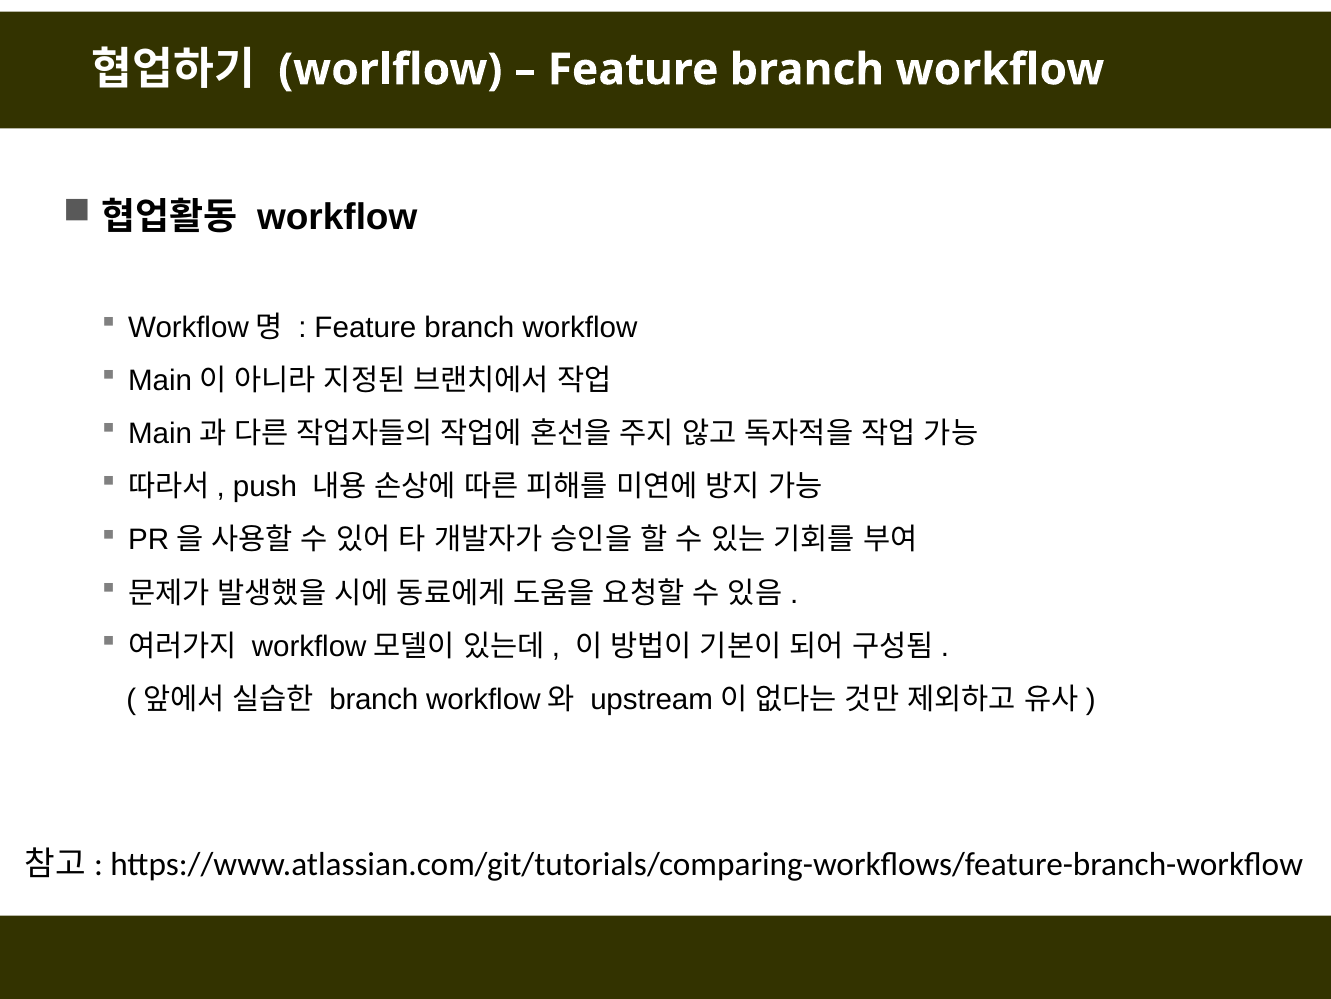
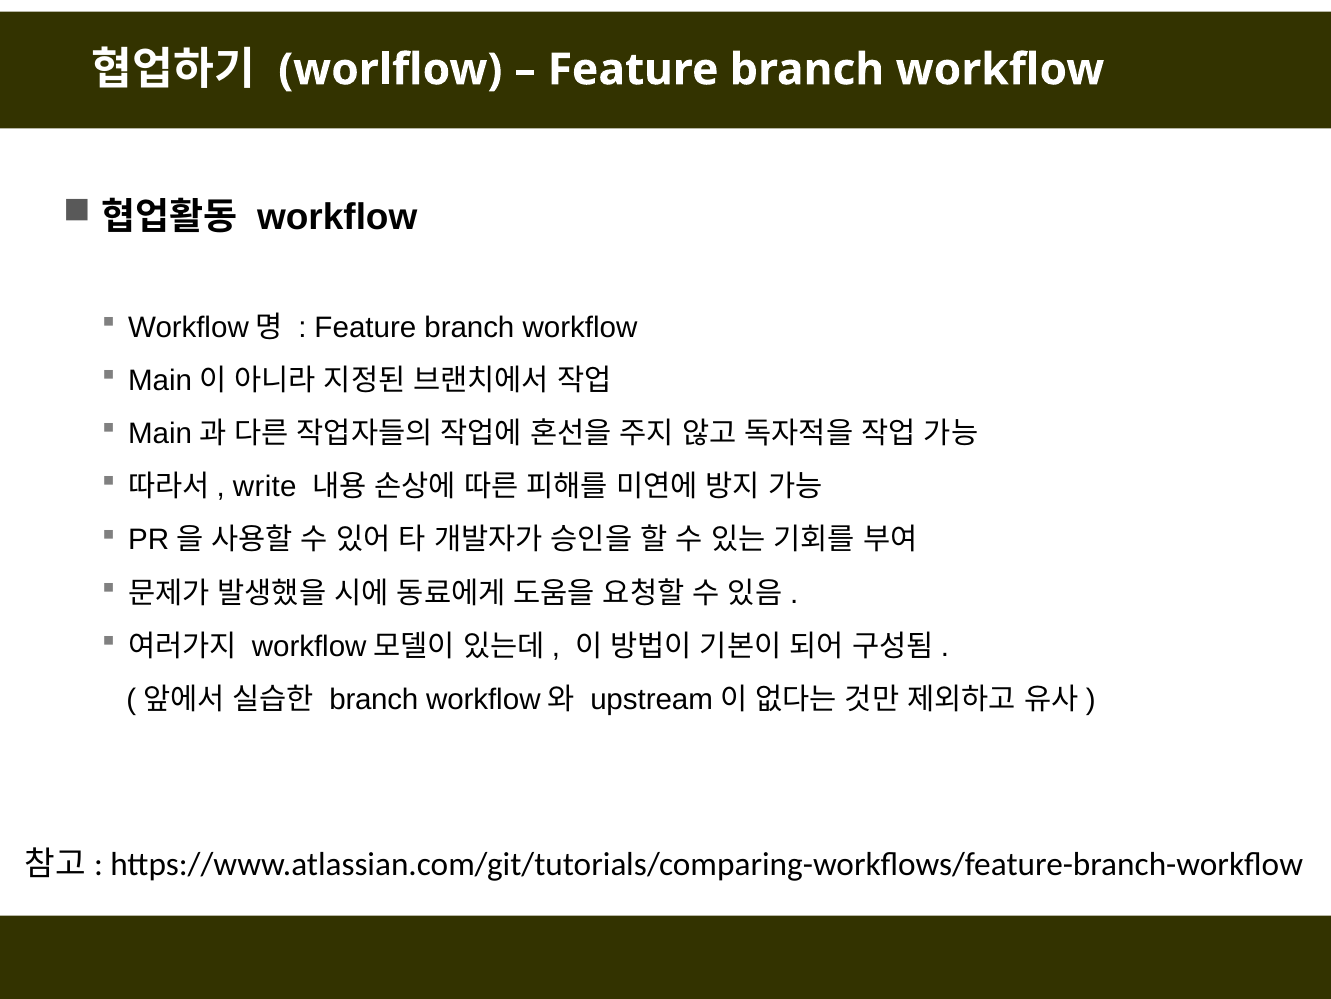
push: push -> write
